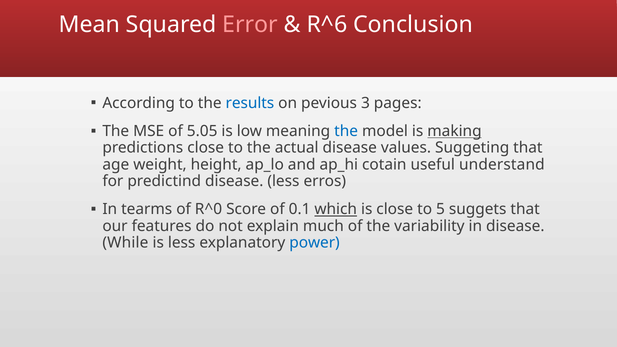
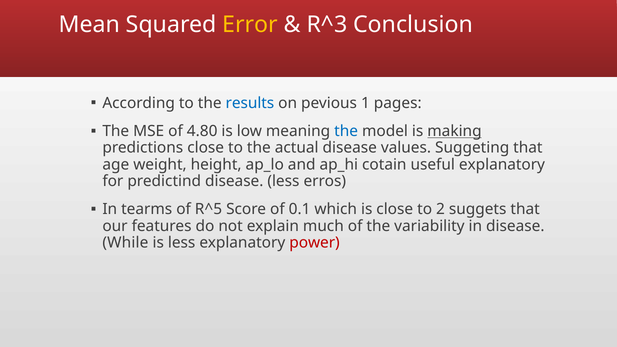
Error colour: pink -> yellow
R^6: R^6 -> R^3
3: 3 -> 1
5.05: 5.05 -> 4.80
useful understand: understand -> explanatory
R^0: R^0 -> R^5
which underline: present -> none
5: 5 -> 2
power colour: blue -> red
